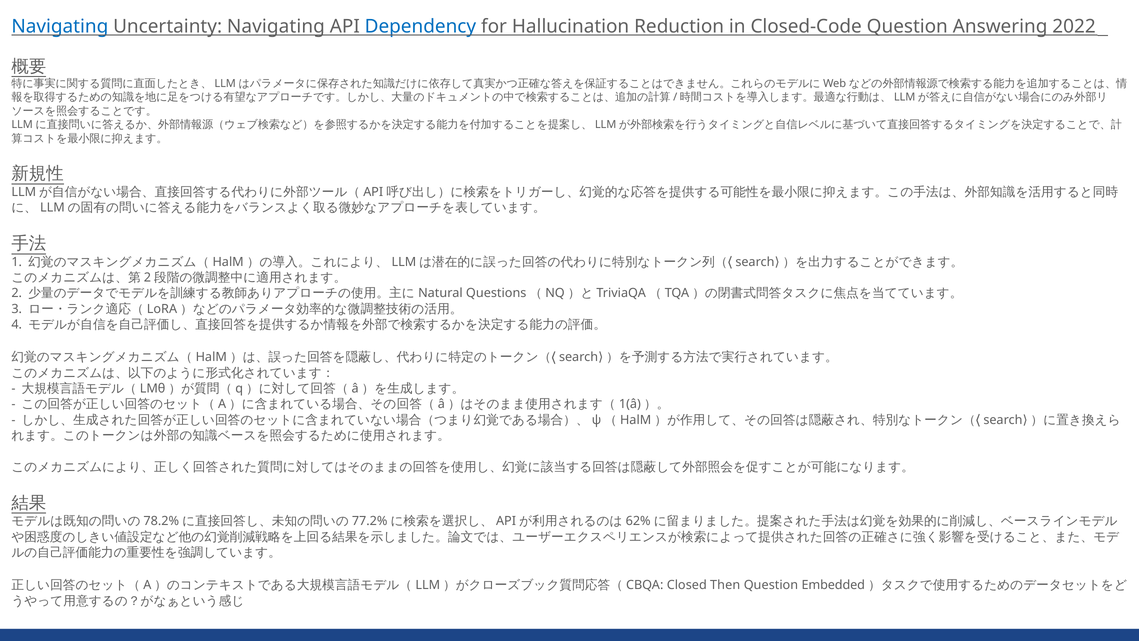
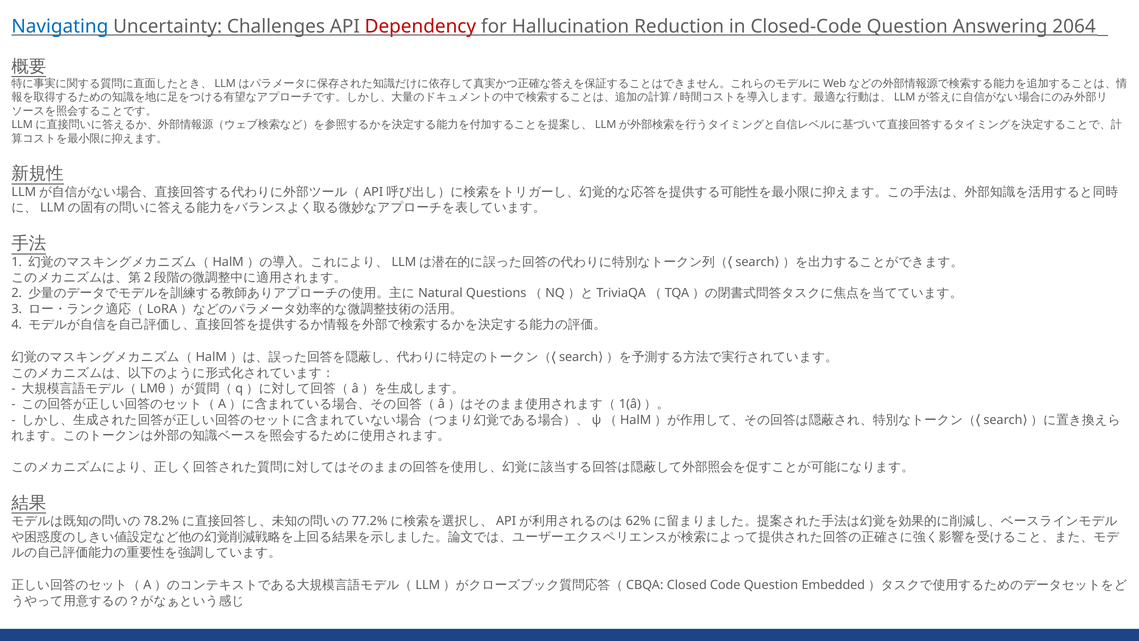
Uncertainty Navigating: Navigating -> Challenges
Dependency colour: blue -> red
2022: 2022 -> 2064
Then: Then -> Code
